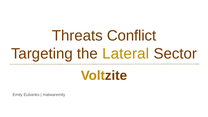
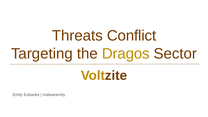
Lateral: Lateral -> Dragos
